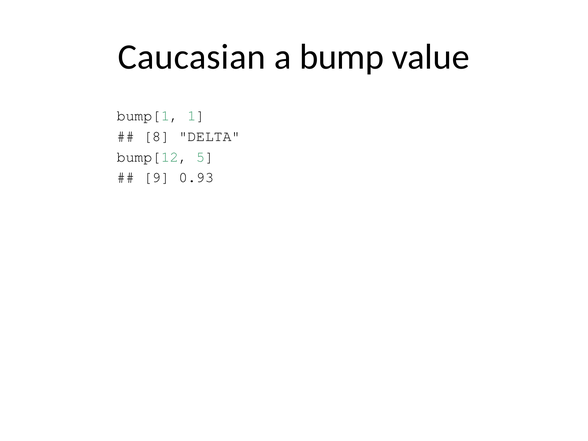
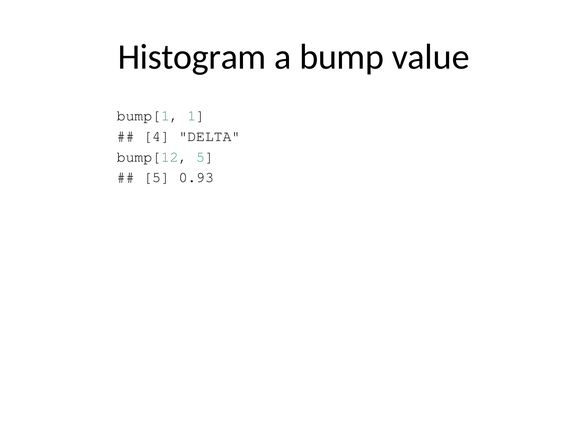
Caucasian: Caucasian -> Histogram
8: 8 -> 4
9 at (157, 177): 9 -> 5
